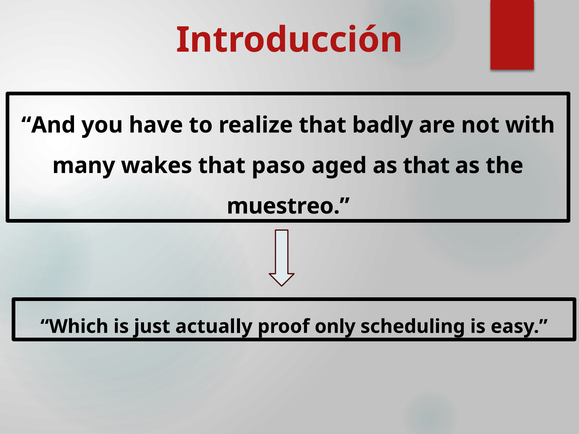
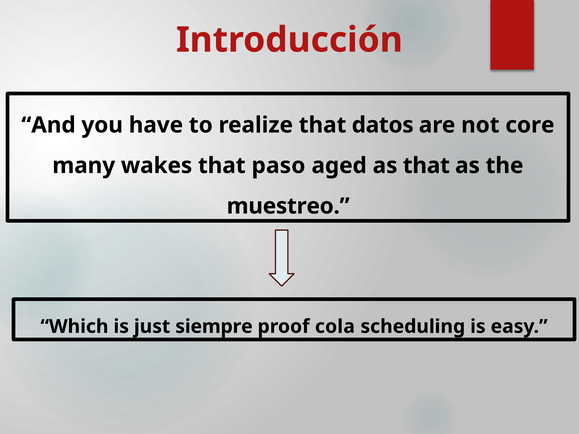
badly: badly -> datos
with: with -> core
actually: actually -> siempre
only: only -> cola
